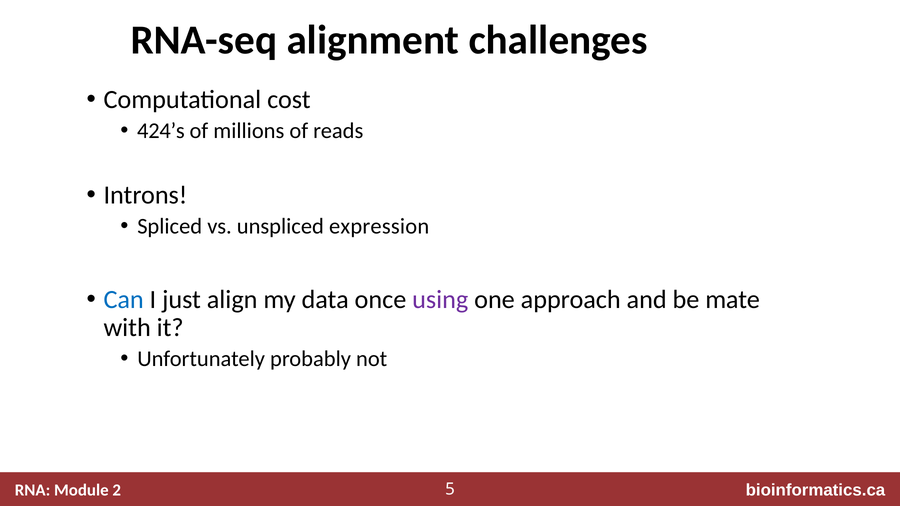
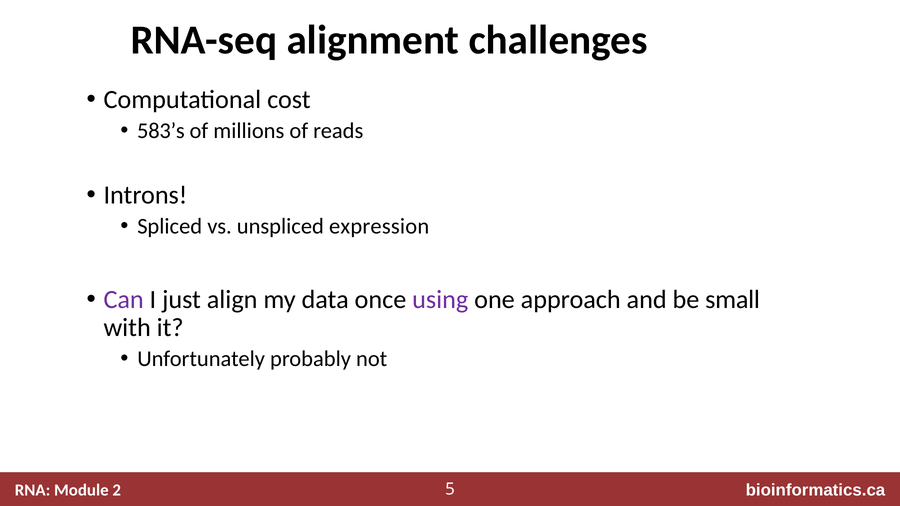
424’s: 424’s -> 583’s
Can colour: blue -> purple
mate: mate -> small
